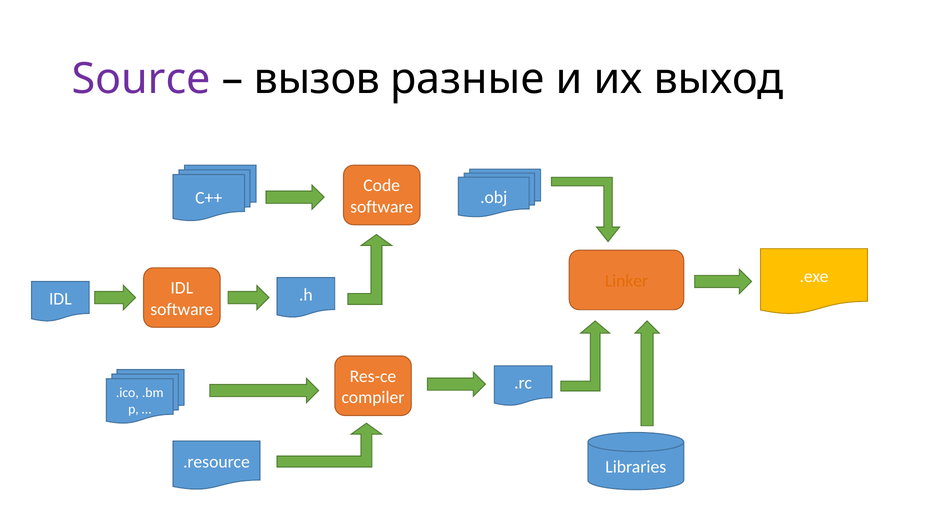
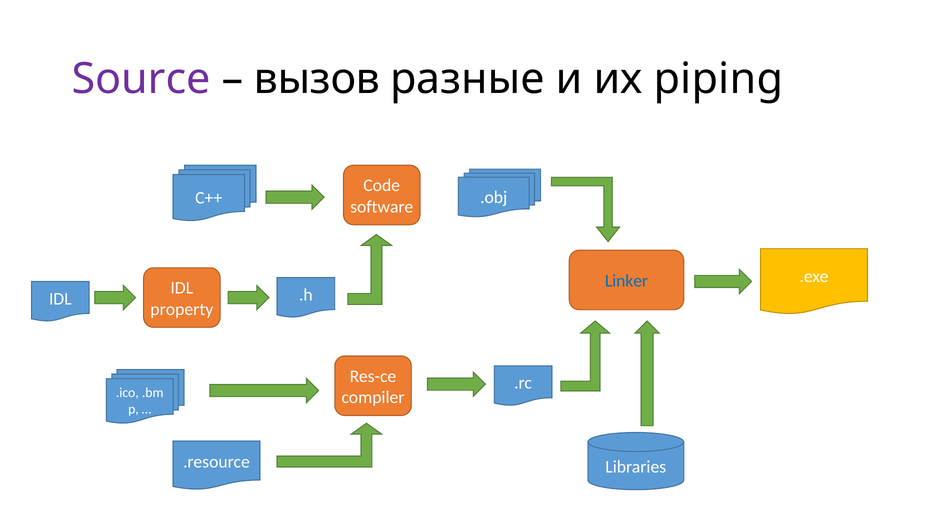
выход: выход -> piping
Linker colour: orange -> blue
software at (182, 309): software -> property
